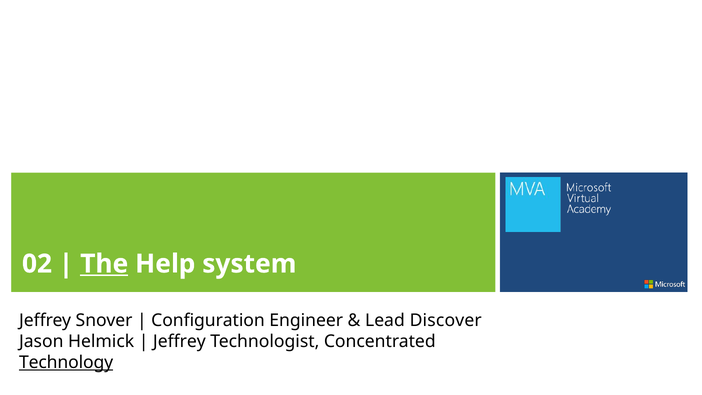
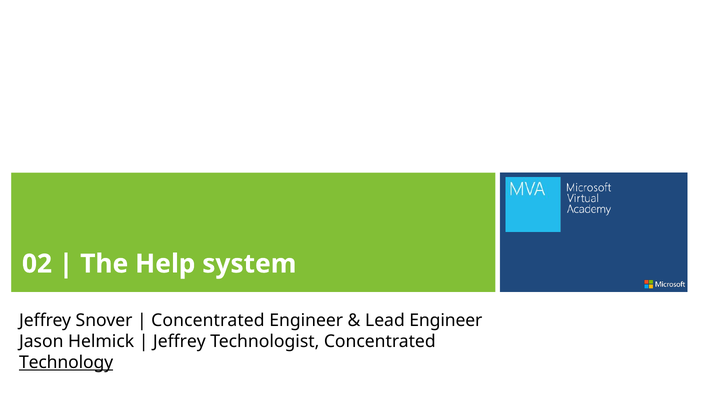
The underline: present -> none
Configuration at (208, 320): Configuration -> Concentrated
Lead Discover: Discover -> Engineer
